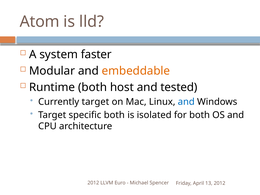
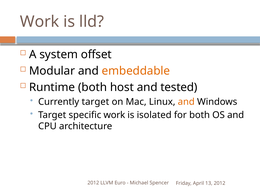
Atom at (40, 22): Atom -> Work
faster: faster -> offset
and at (186, 102) colour: blue -> orange
specific both: both -> work
